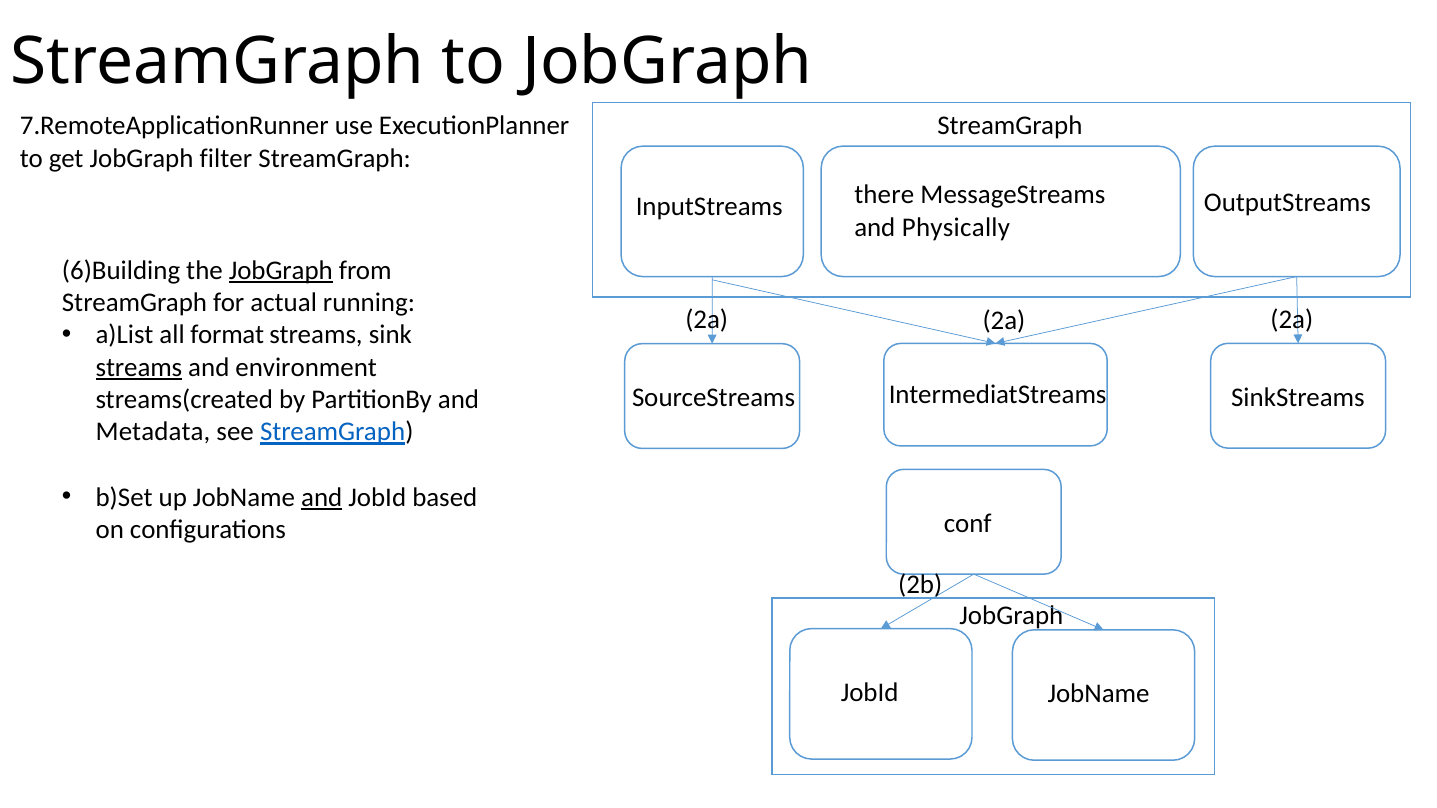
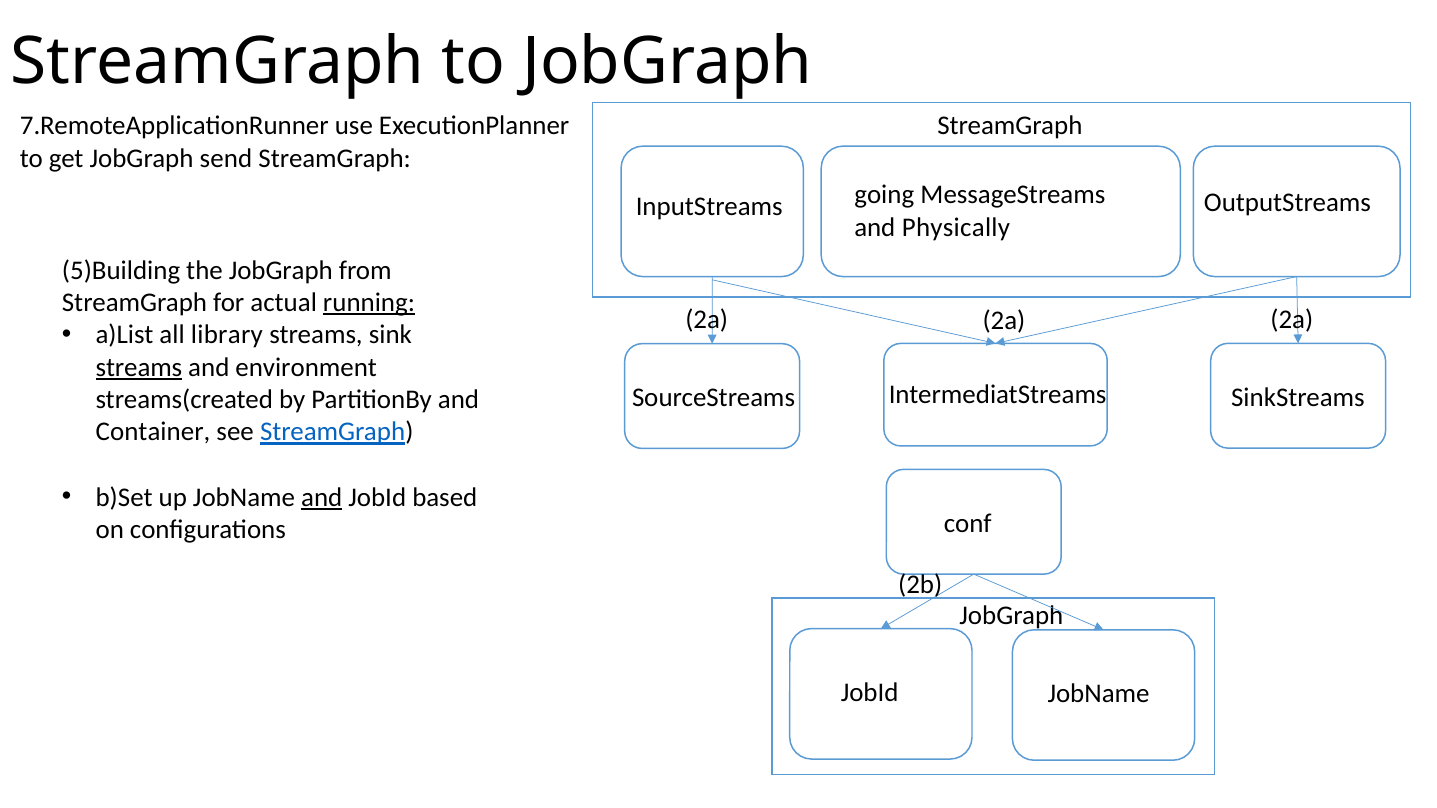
filter: filter -> send
there: there -> going
6)Building: 6)Building -> 5)Building
JobGraph at (281, 270) underline: present -> none
running underline: none -> present
format: format -> library
Metadata: Metadata -> Container
